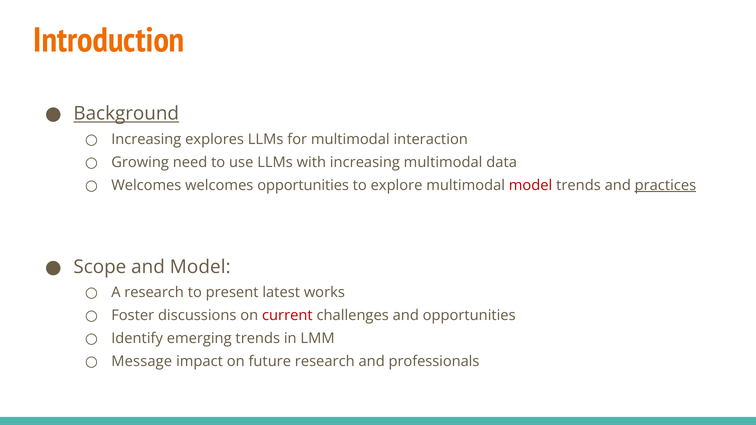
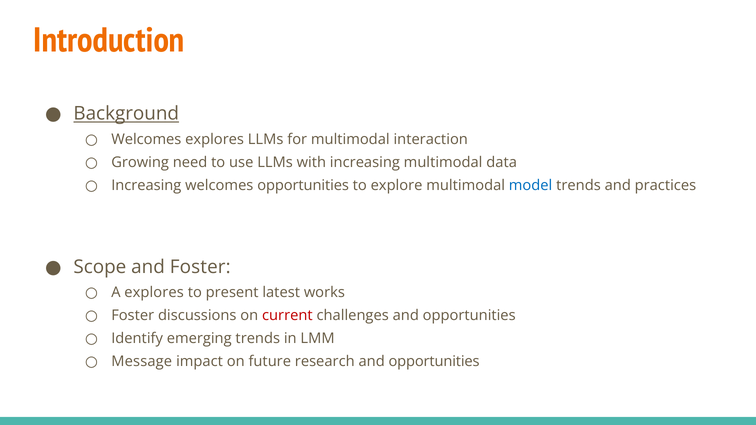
Increasing at (146, 139): Increasing -> Welcomes
Welcomes at (146, 185): Welcomes -> Increasing
model at (531, 185) colour: red -> blue
practices underline: present -> none
and Model: Model -> Foster
A research: research -> explores
research and professionals: professionals -> opportunities
